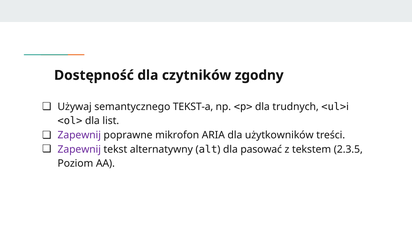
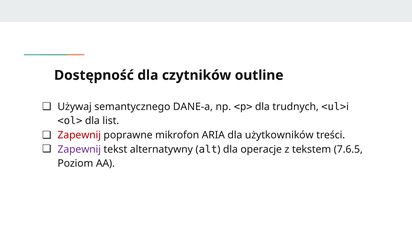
zgodny: zgodny -> outline
TEKST-a: TEKST-a -> DANE-a
Zapewnij at (79, 135) colour: purple -> red
pasować: pasować -> operacje
2.3.5: 2.3.5 -> 7.6.5
